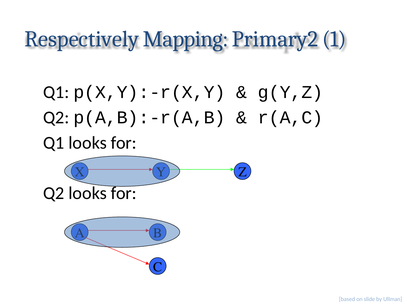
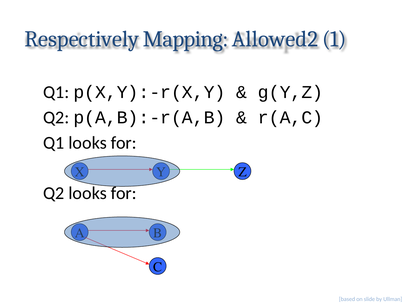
Primary2: Primary2 -> Allowed2
